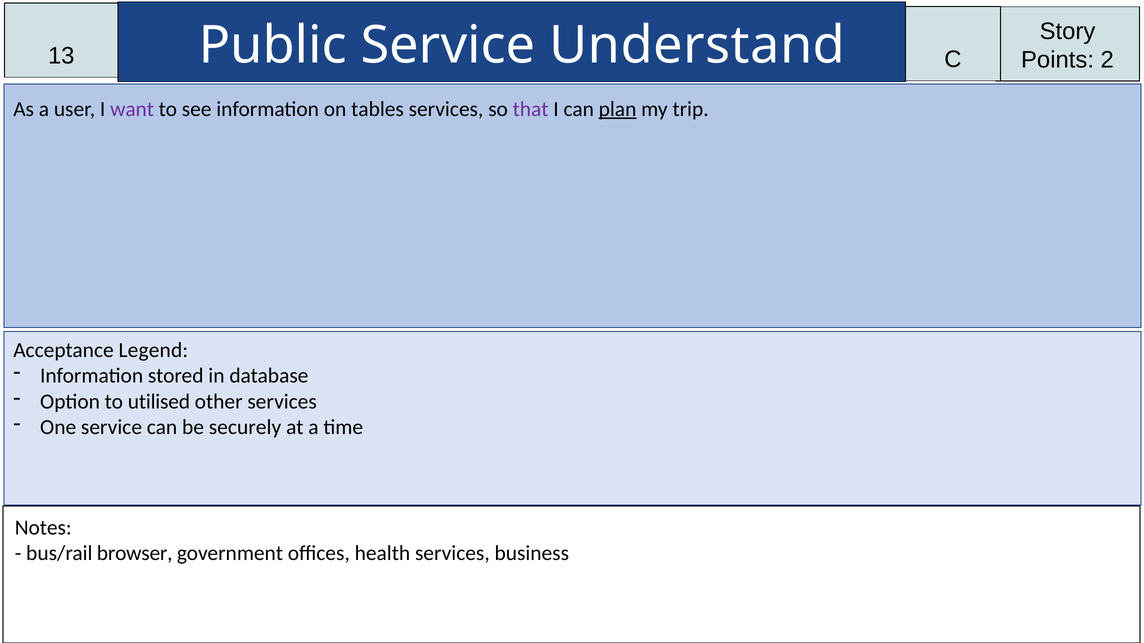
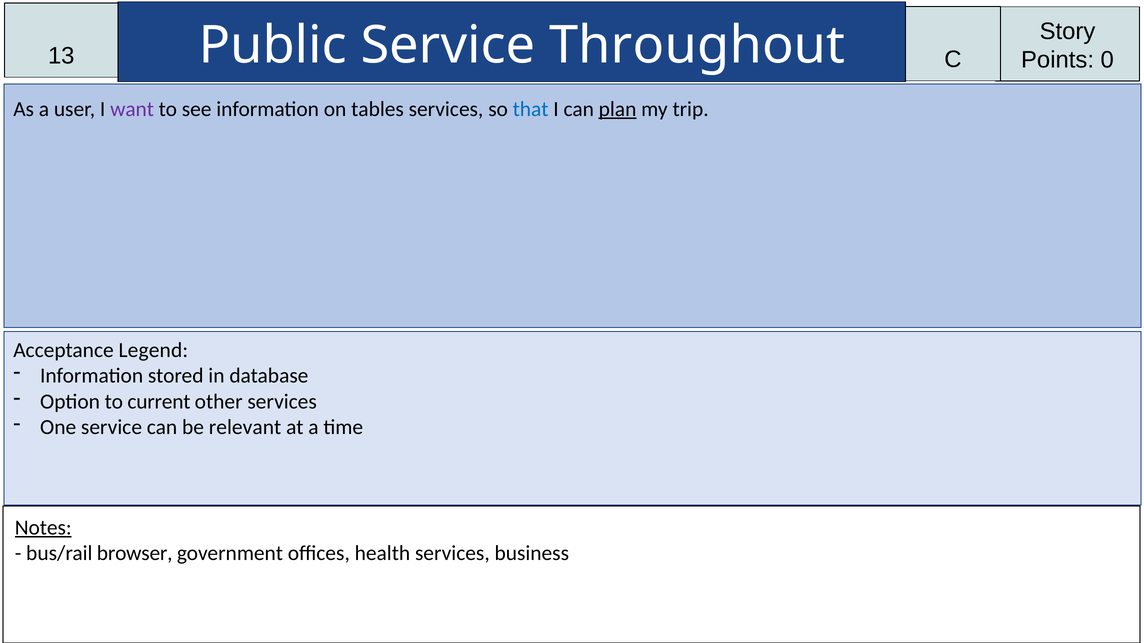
Understand: Understand -> Throughout
2: 2 -> 0
that colour: purple -> blue
utilised: utilised -> current
securely: securely -> relevant
Notes underline: none -> present
